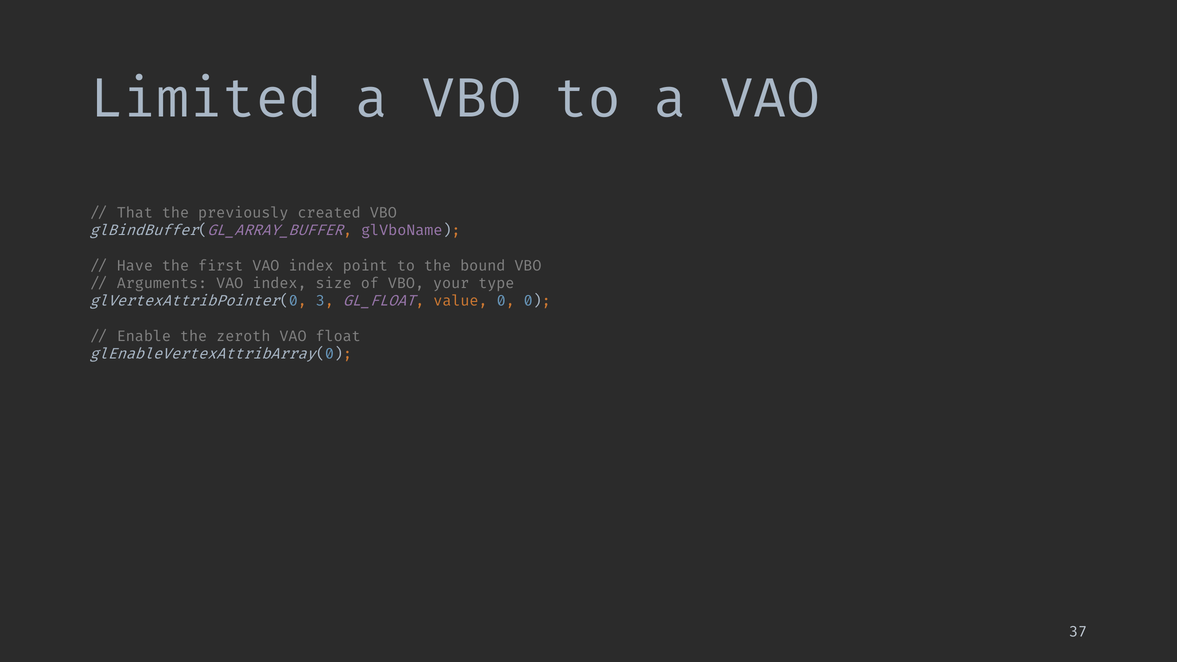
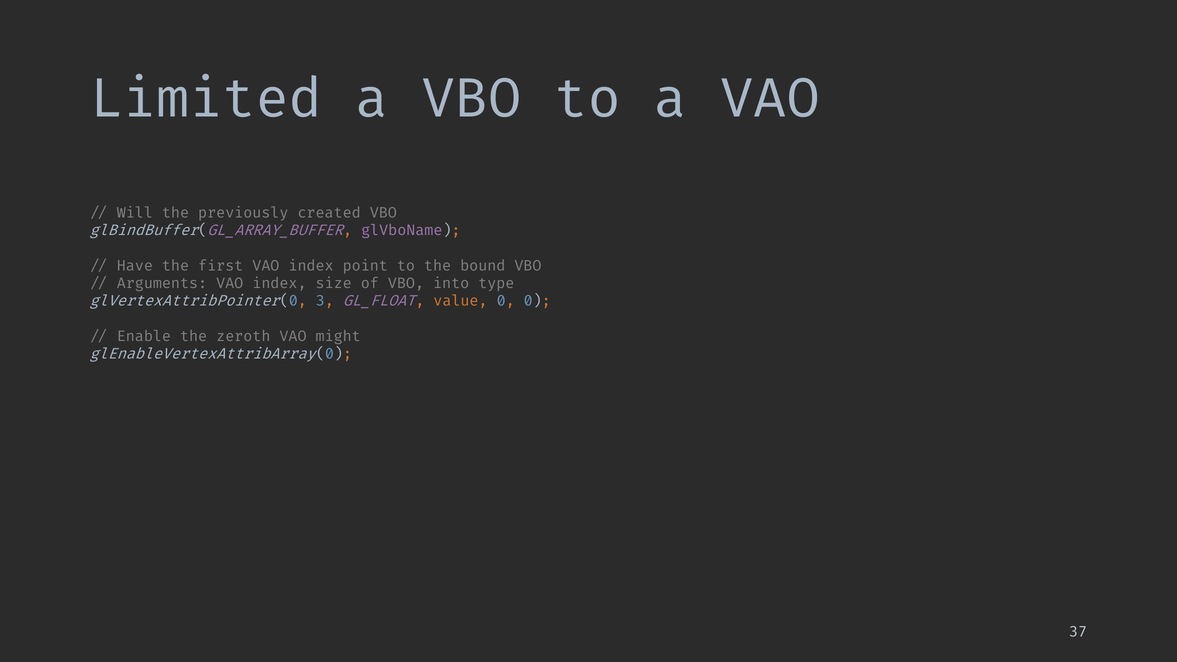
That: That -> Will
your: your -> into
float: float -> might
